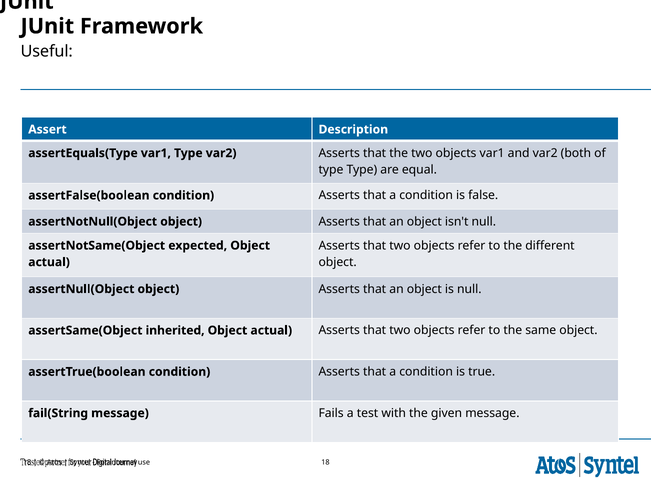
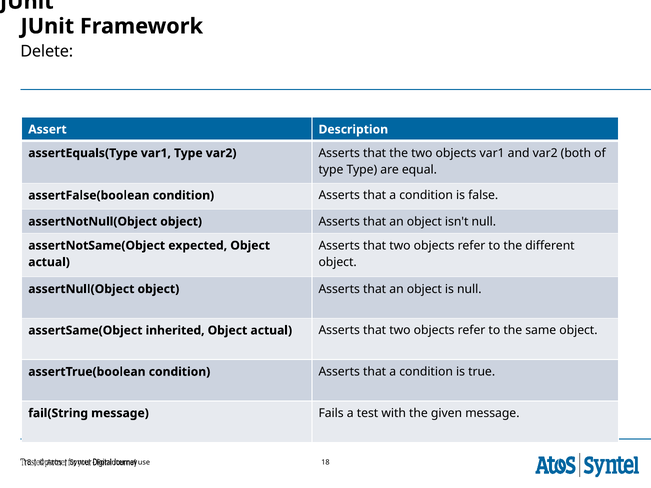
Useful: Useful -> Delete
